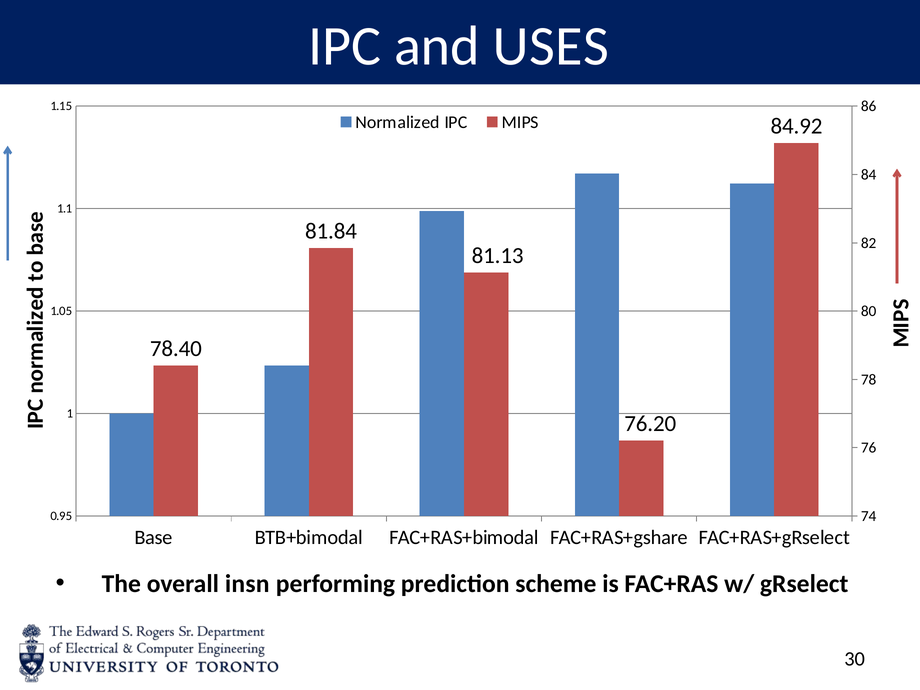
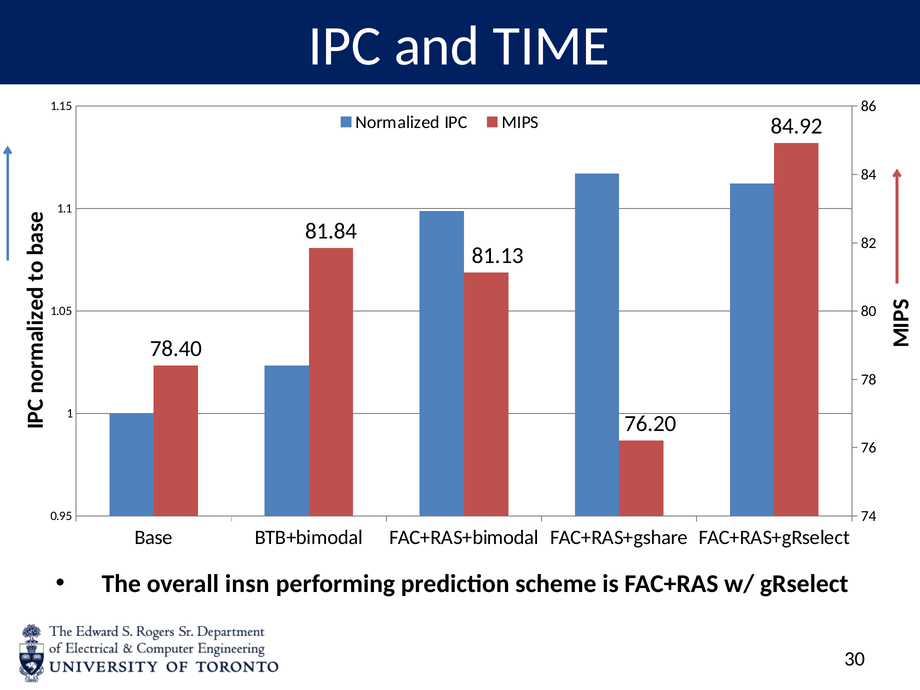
USES: USES -> TIME
